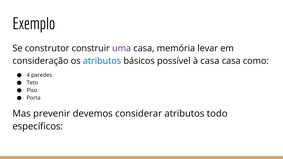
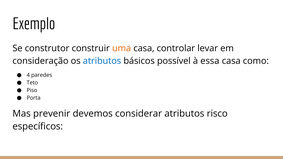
uma colour: purple -> orange
memória: memória -> controlar
à casa: casa -> essa
todo: todo -> risco
